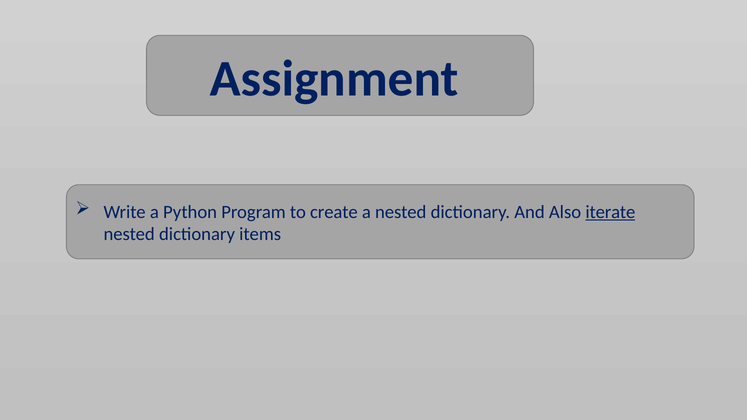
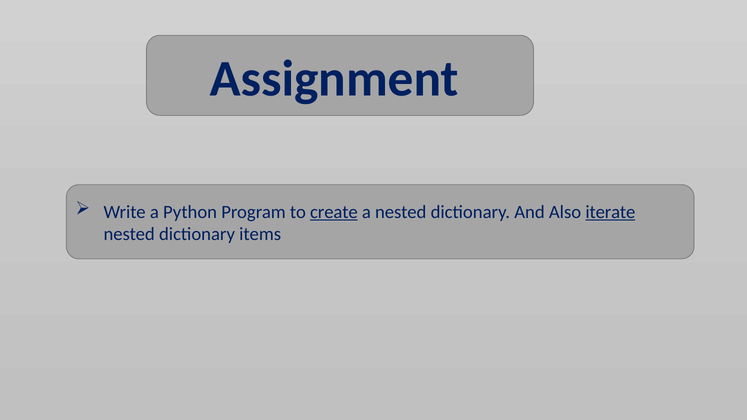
create underline: none -> present
